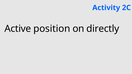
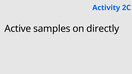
position: position -> samples
